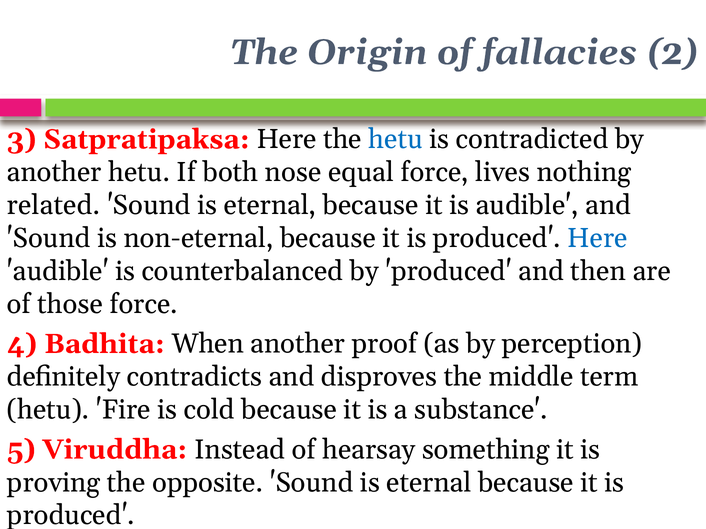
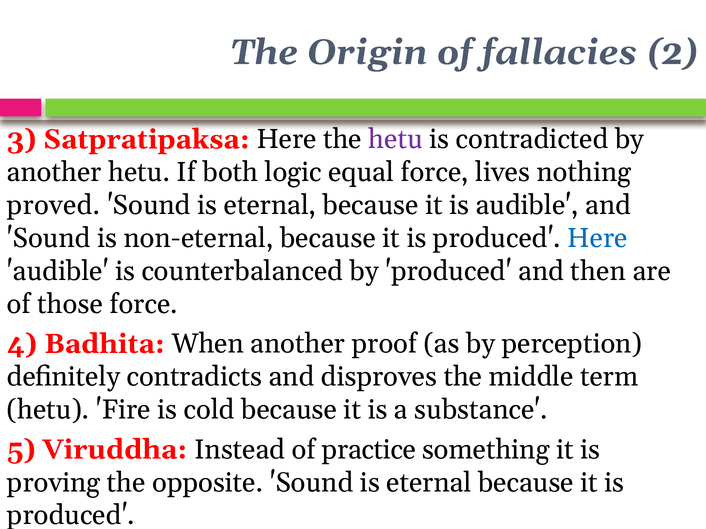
hetu at (396, 140) colour: blue -> purple
nose: nose -> logic
related: related -> proved
hearsay: hearsay -> practice
